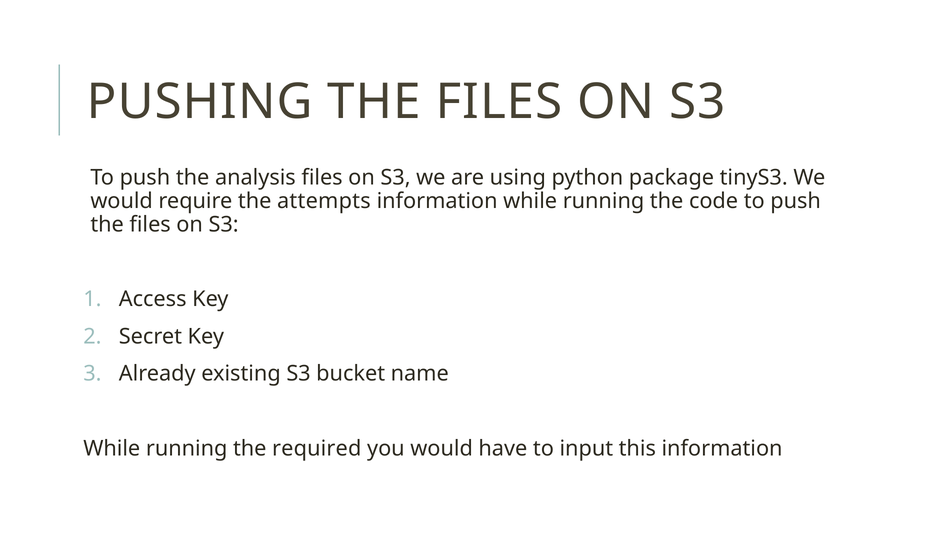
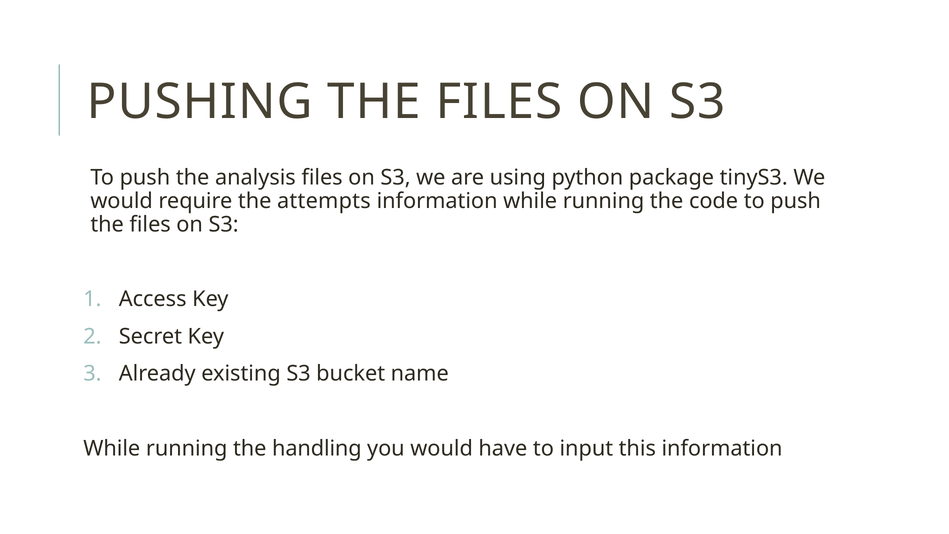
required: required -> handling
